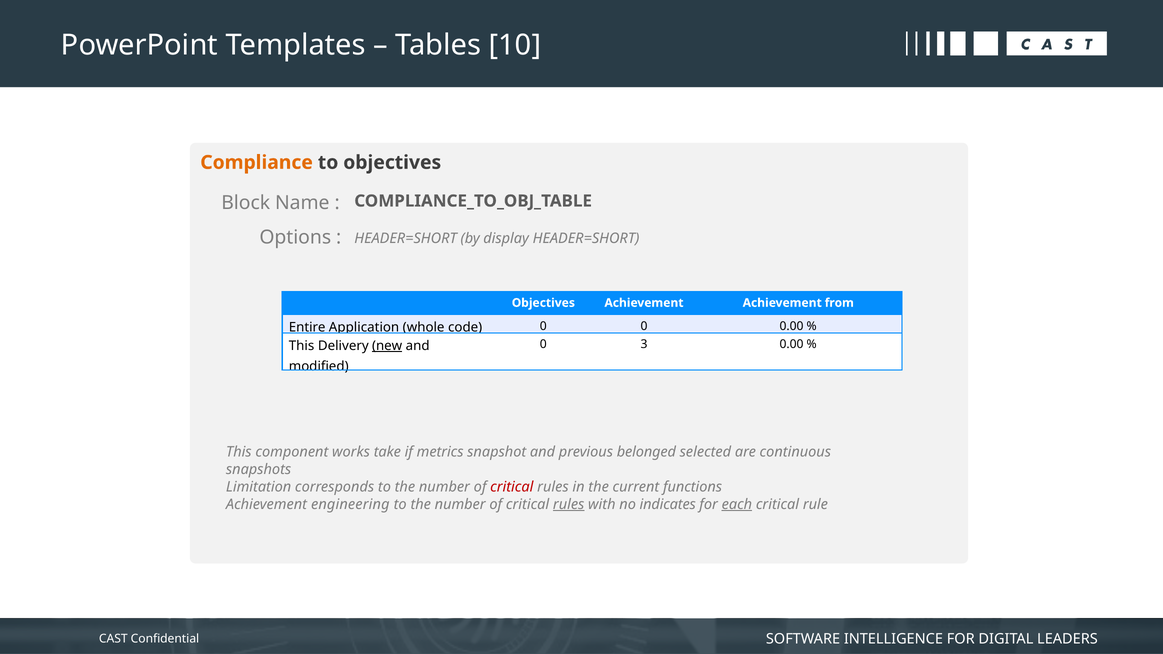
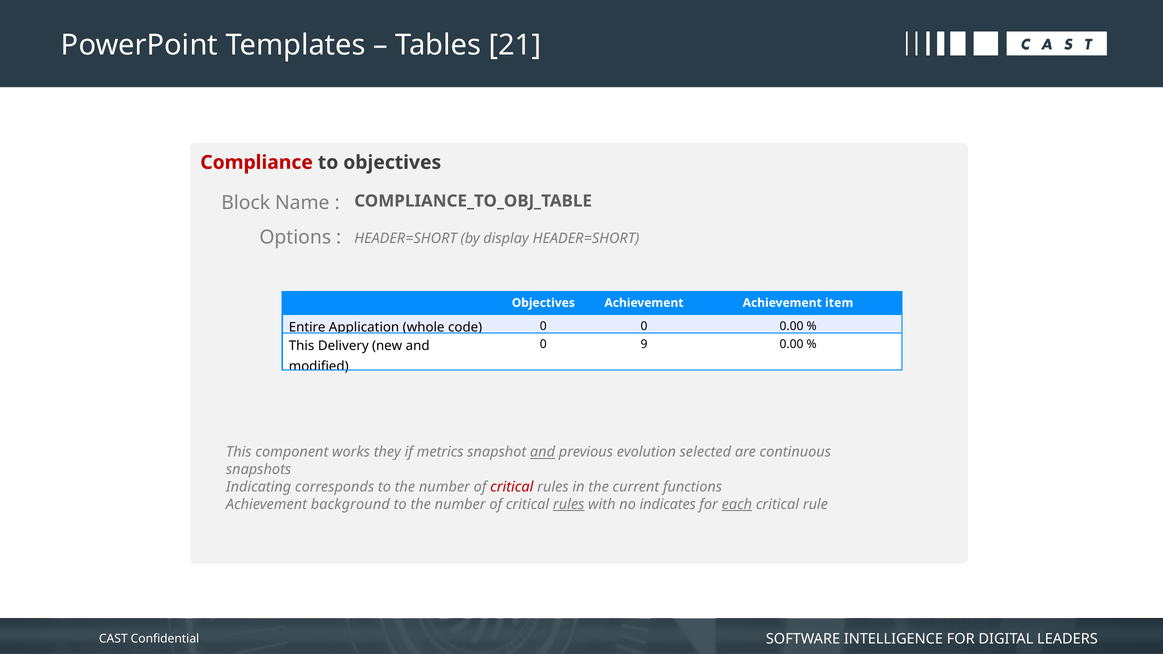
10: 10 -> 21
Compliance colour: orange -> red
from: from -> item
3: 3 -> 9
new underline: present -> none
take: take -> they
and at (543, 452) underline: none -> present
belonged: belonged -> evolution
Limitation: Limitation -> Indicating
engineering: engineering -> background
